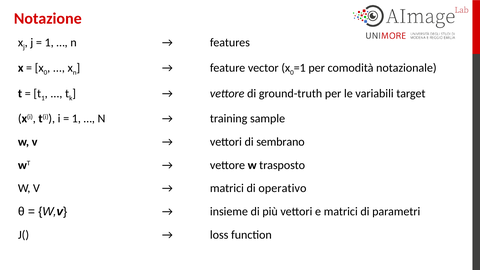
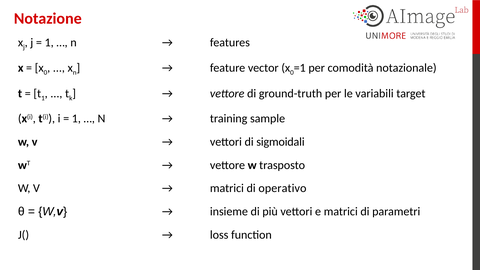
sembrano: sembrano -> sigmoidali
